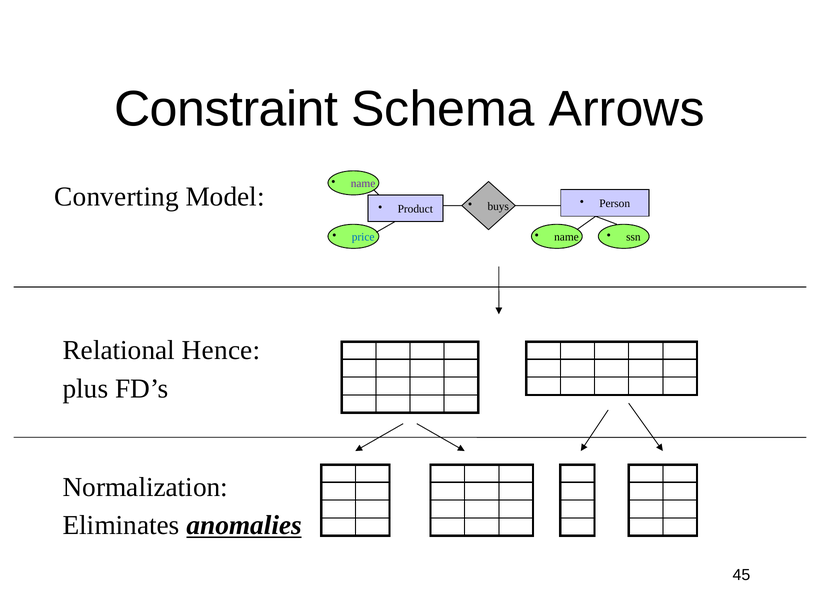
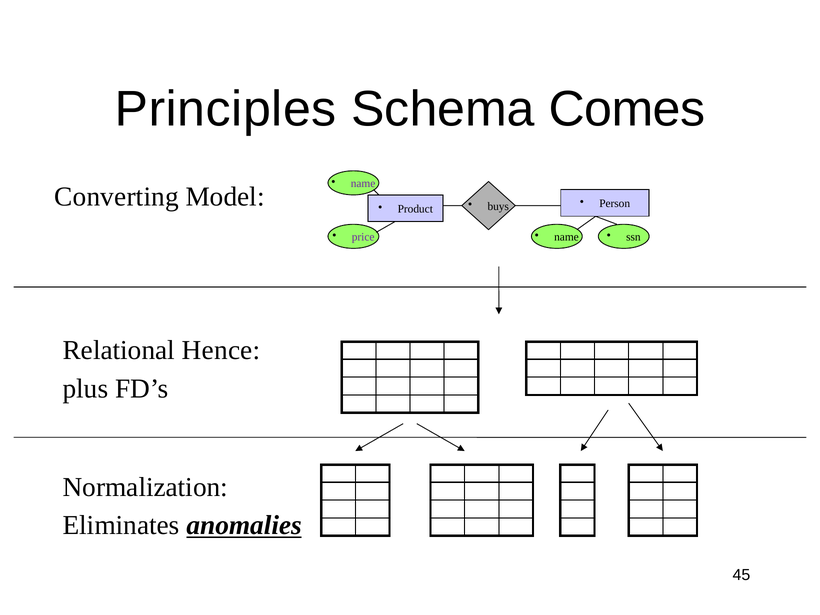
Constraint: Constraint -> Principles
Arrows: Arrows -> Comes
price colour: blue -> purple
